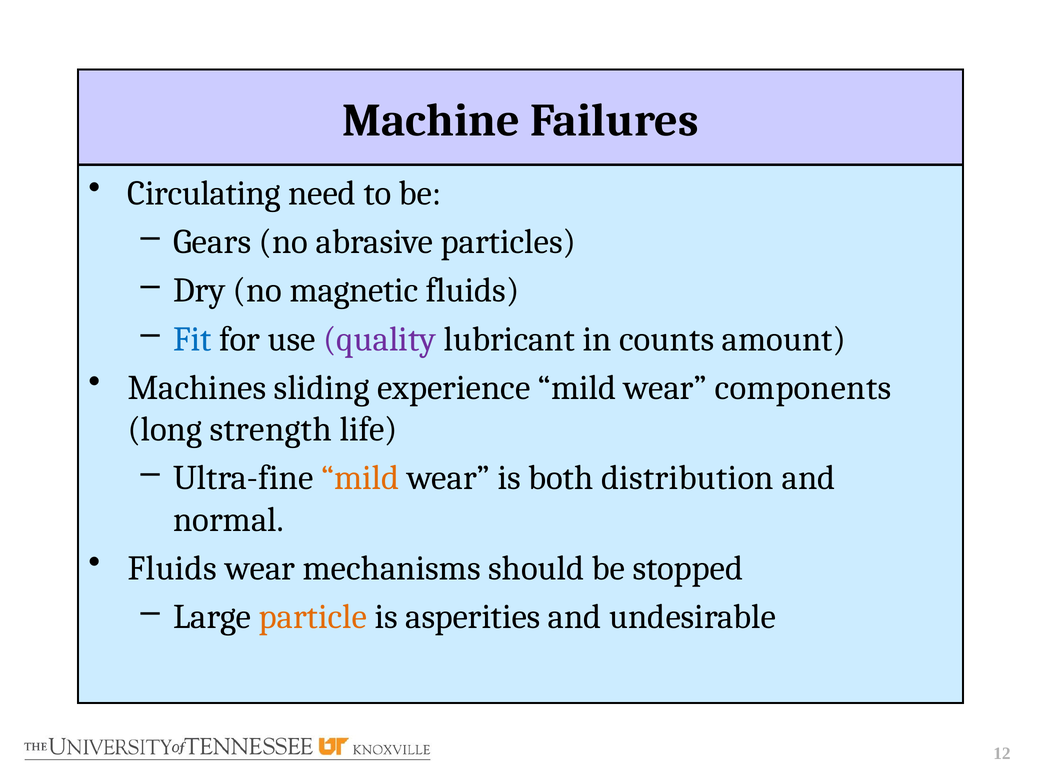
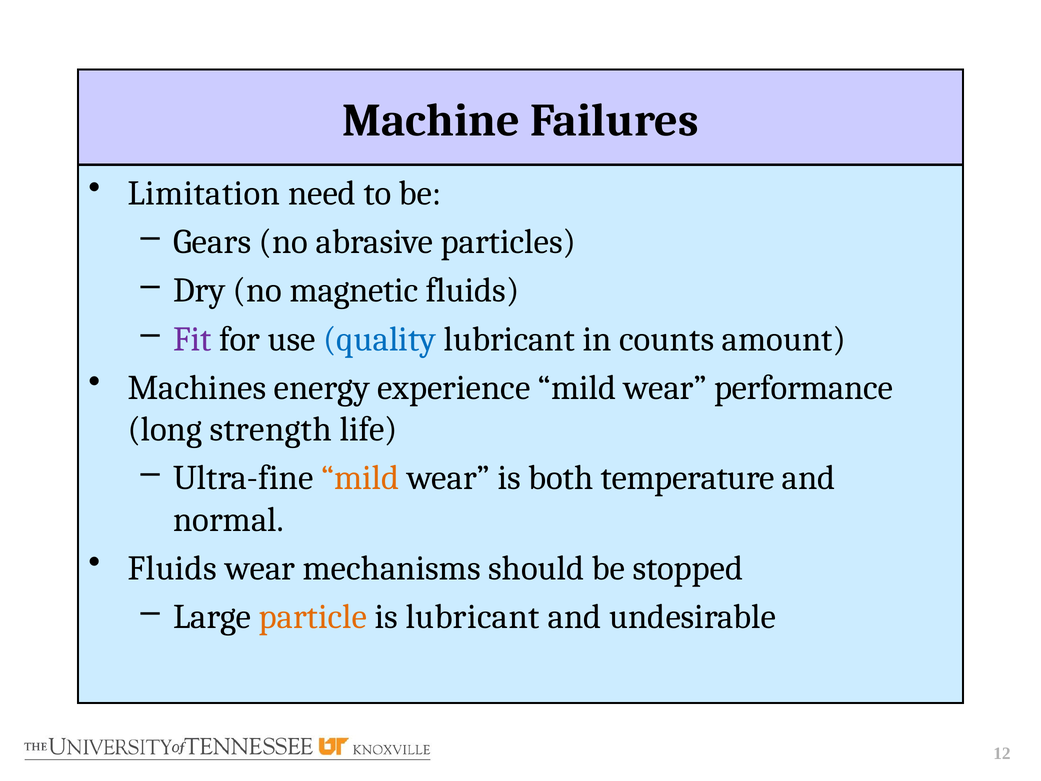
Circulating: Circulating -> Limitation
Fit colour: blue -> purple
quality colour: purple -> blue
sliding: sliding -> energy
components: components -> performance
distribution: distribution -> temperature
is asperities: asperities -> lubricant
